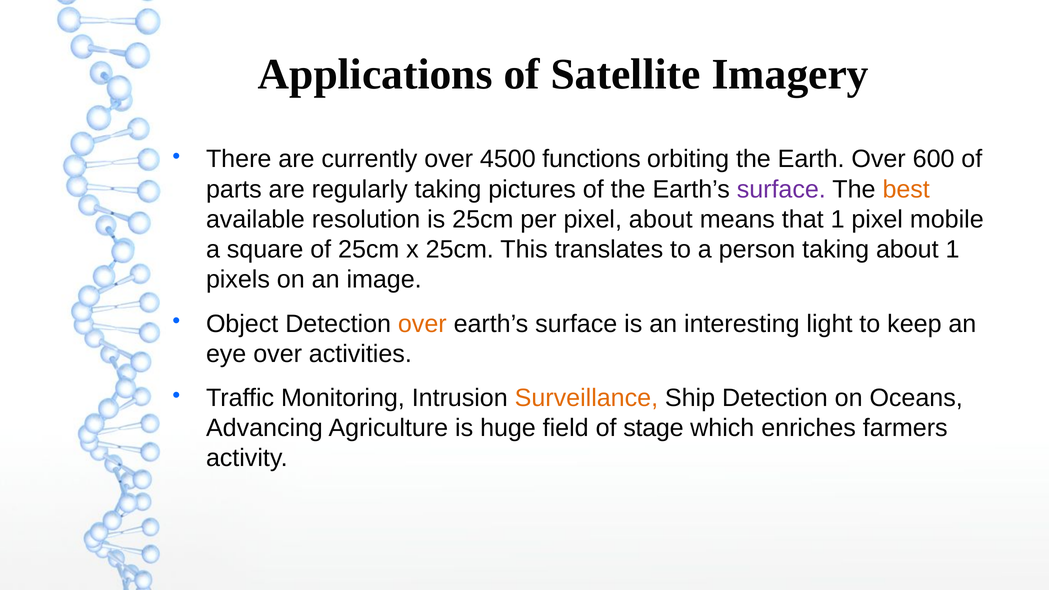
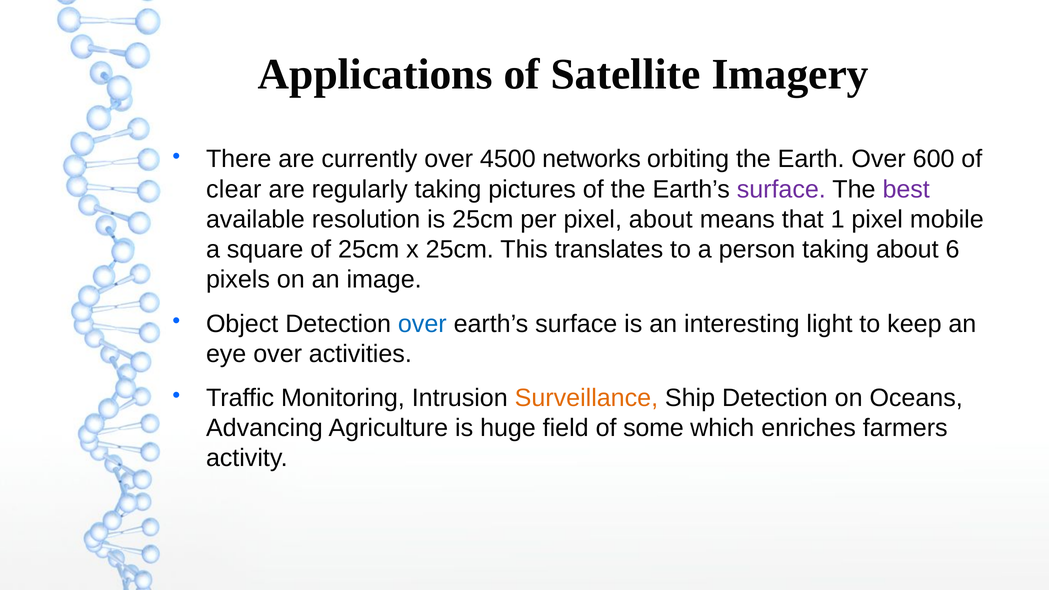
functions: functions -> networks
parts: parts -> clear
best colour: orange -> purple
about 1: 1 -> 6
over at (422, 324) colour: orange -> blue
stage: stage -> some
